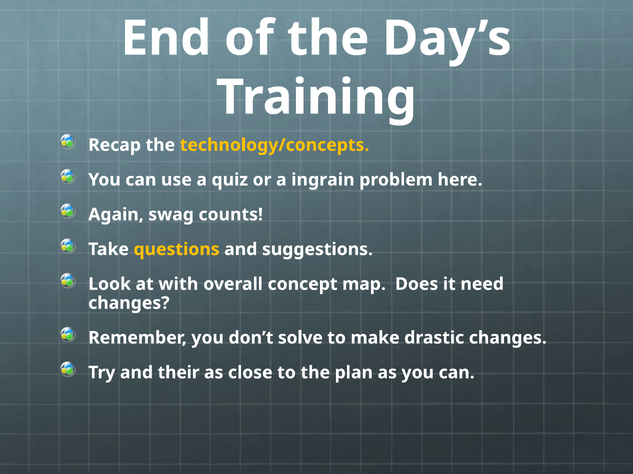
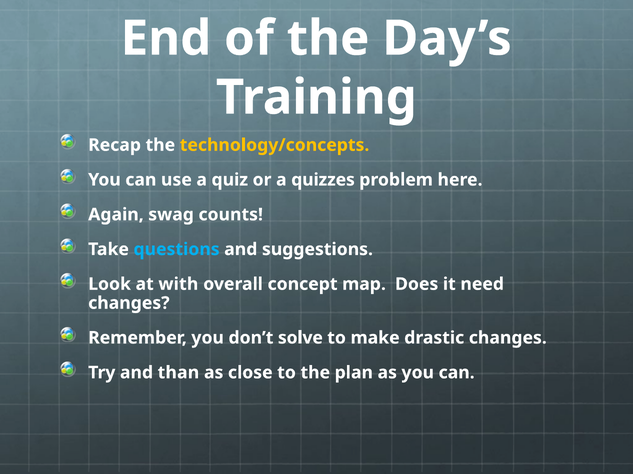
ingrain: ingrain -> quizzes
questions colour: yellow -> light blue
their: their -> than
